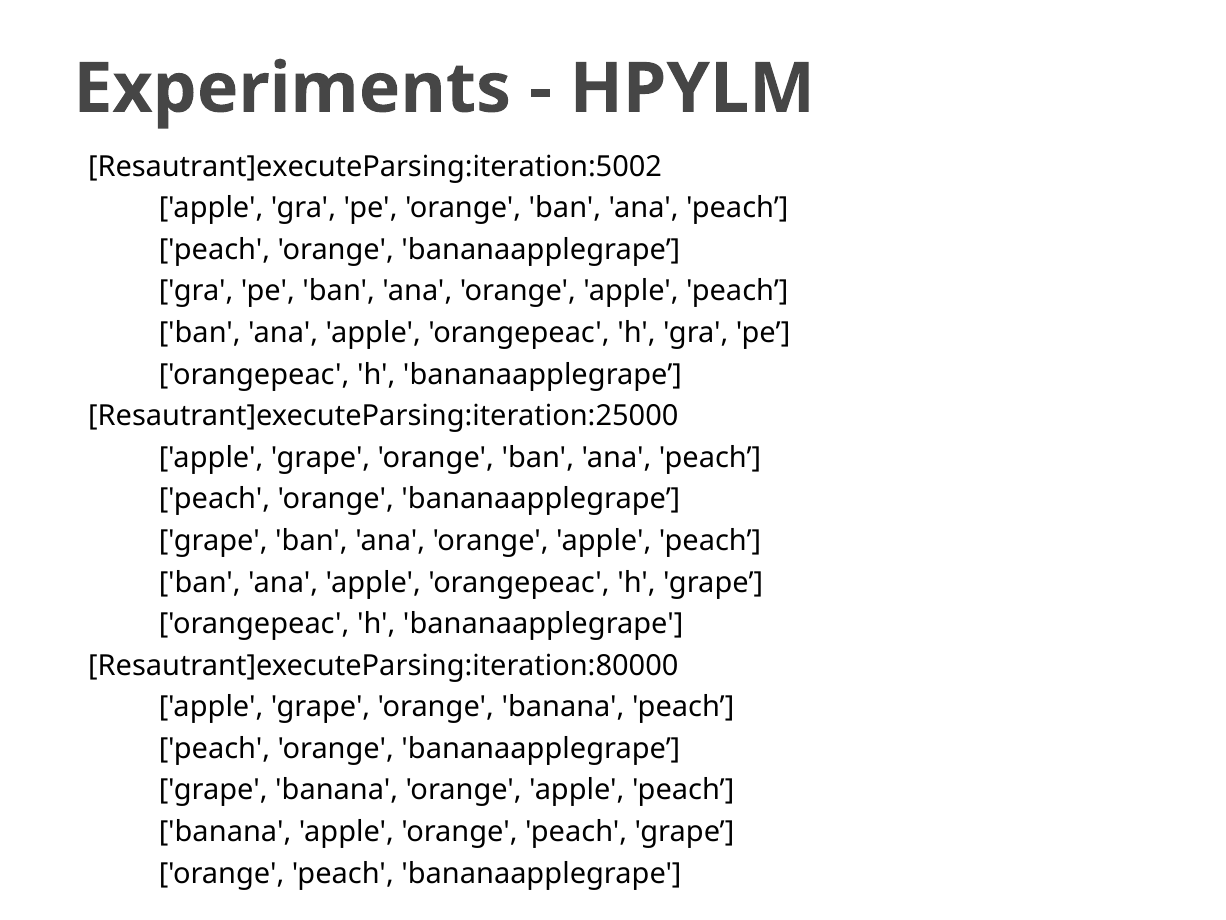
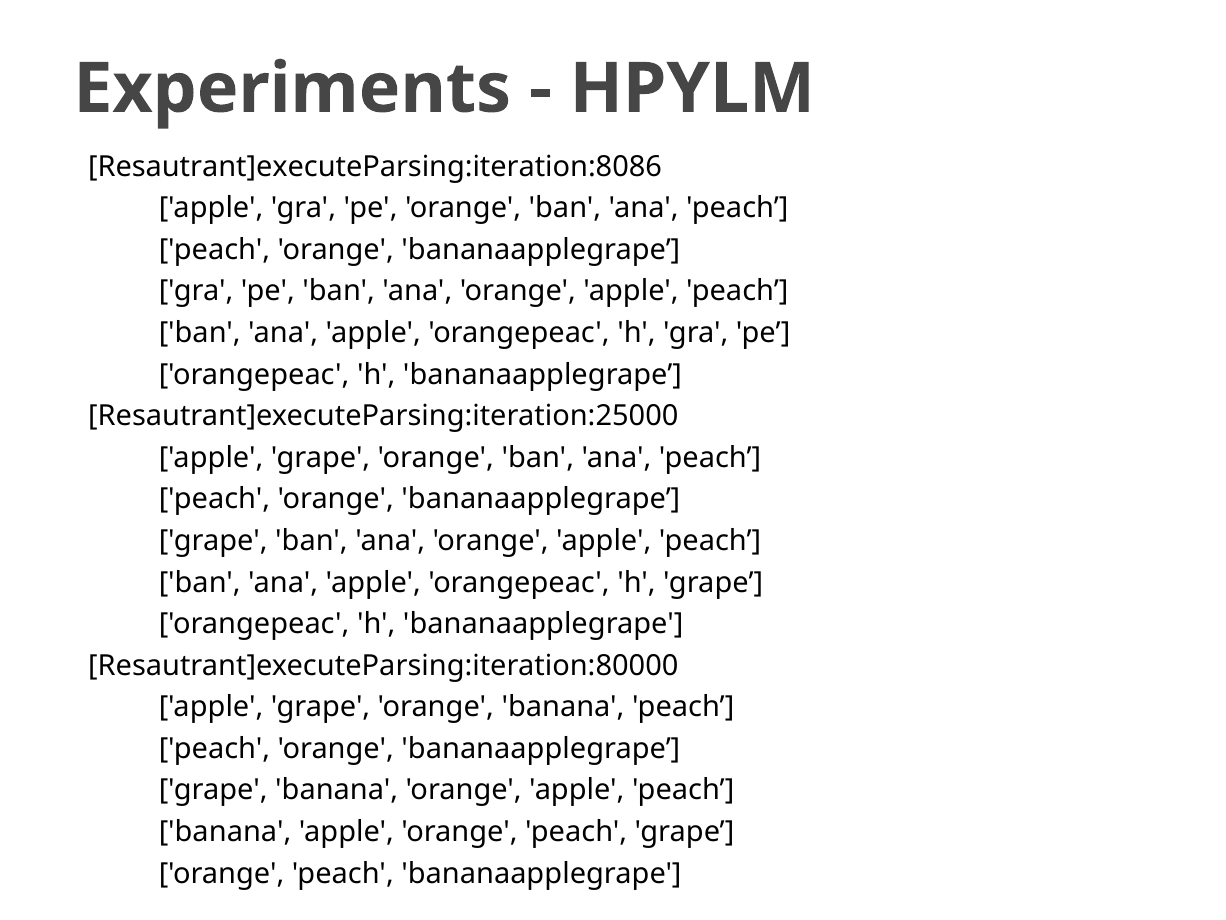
Resautrant]executeParsing:iteration:5002: Resautrant]executeParsing:iteration:5002 -> Resautrant]executeParsing:iteration:8086
